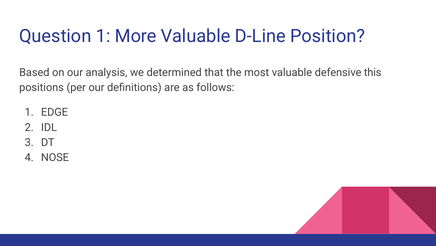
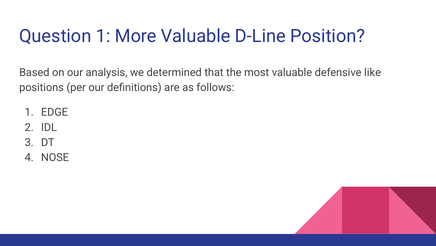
this: this -> like
